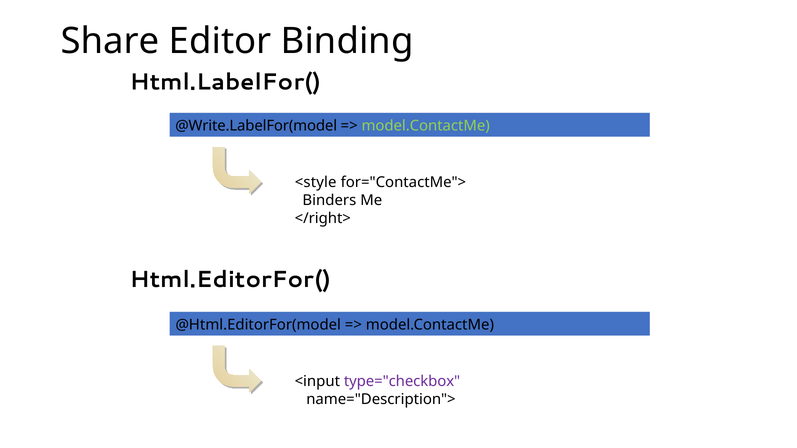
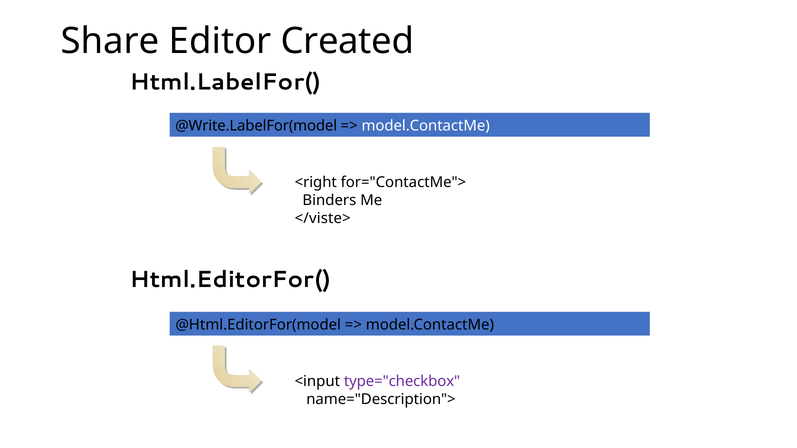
Binding: Binding -> Created
model.ContactMe at (426, 126) colour: light green -> white
<style: <style -> <right
</right>: </right> -> </viste>
